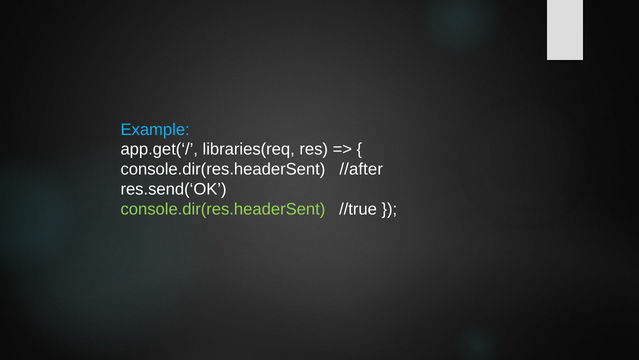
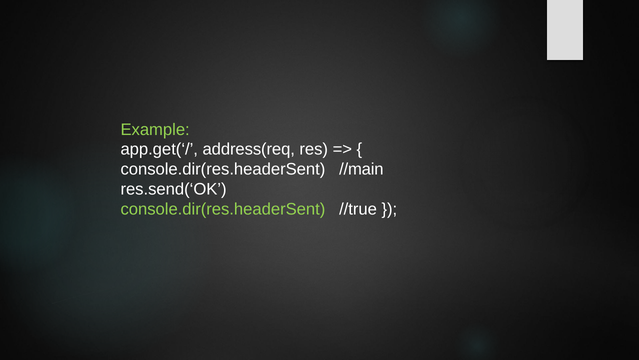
Example colour: light blue -> light green
libraries(req: libraries(req -> address(req
//after: //after -> //main
